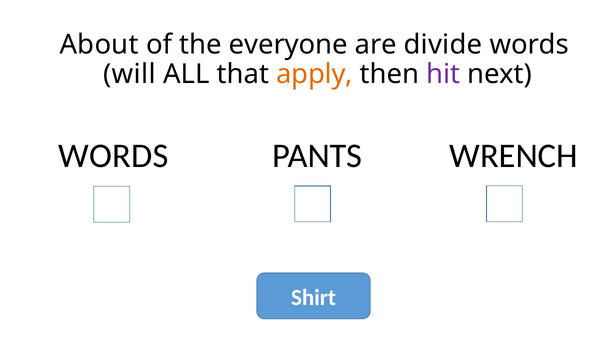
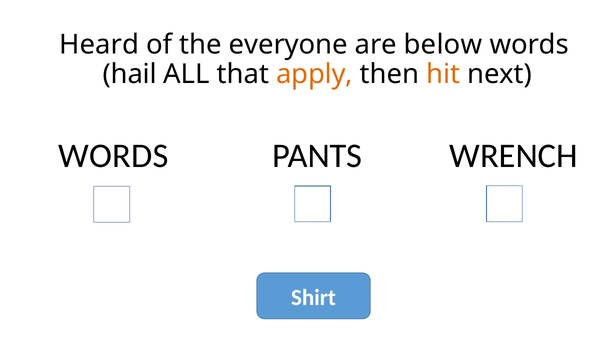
About: About -> Heard
divide: divide -> below
will: will -> hail
hit colour: purple -> orange
